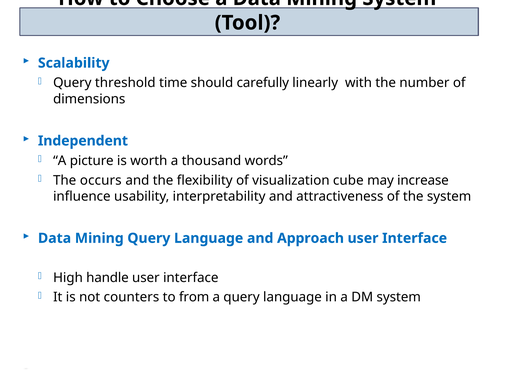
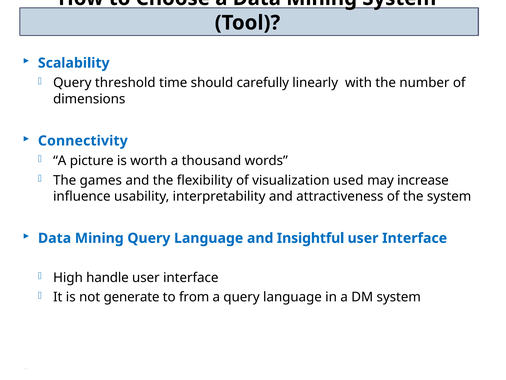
Independent: Independent -> Connectivity
occurs: occurs -> games
cube: cube -> used
Approach: Approach -> Insightful
counters: counters -> generate
